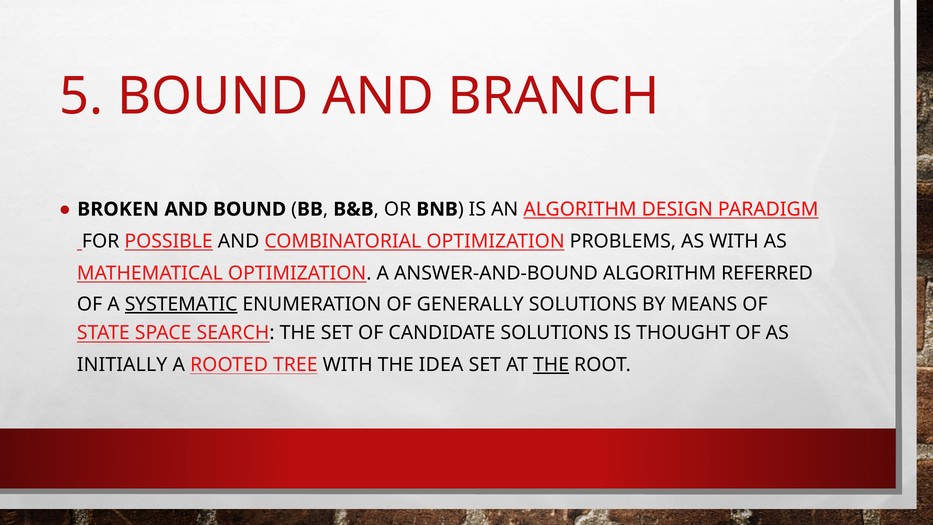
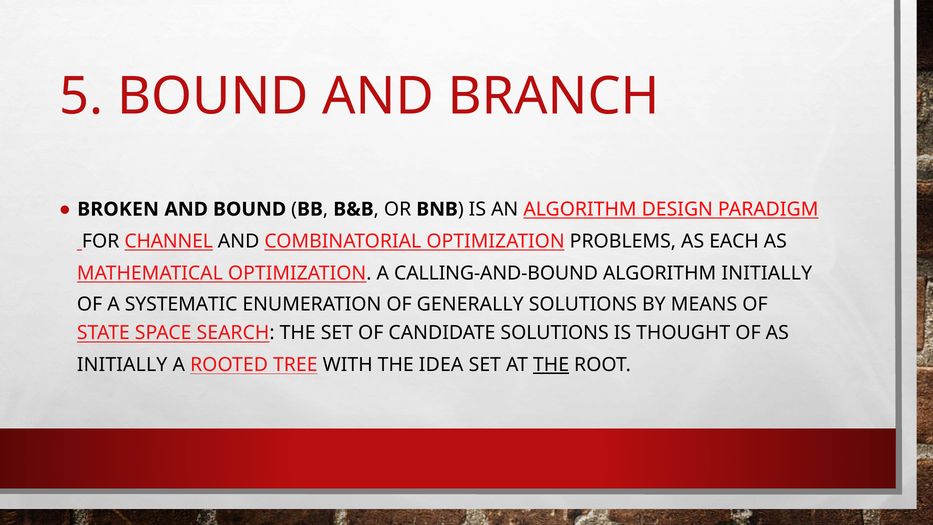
POSSIBLE: POSSIBLE -> CHANNEL
AS WITH: WITH -> EACH
ANSWER-AND-BOUND: ANSWER-AND-BOUND -> CALLING-AND-BOUND
ALGORITHM REFERRED: REFERRED -> INITIALLY
SYSTEMATIC underline: present -> none
